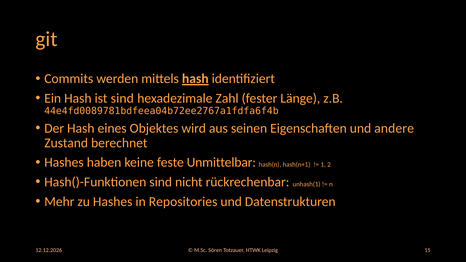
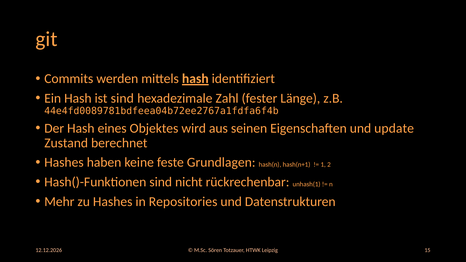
andere: andere -> update
Unmittelbar: Unmittelbar -> Grundlagen
